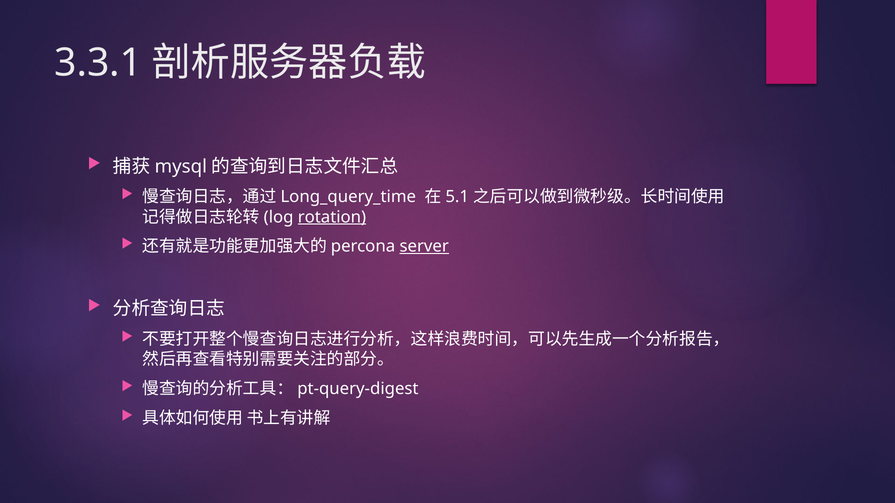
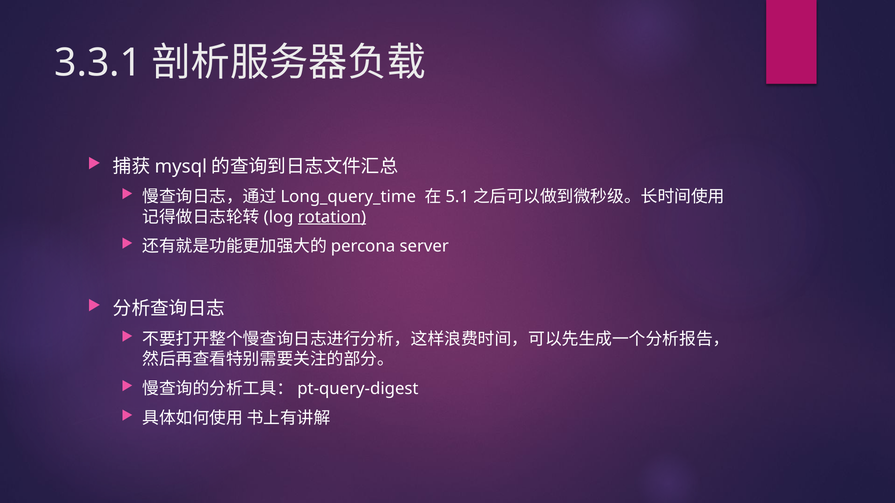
server underline: present -> none
